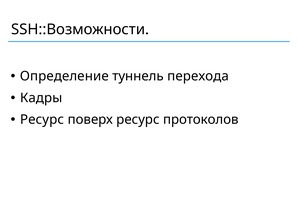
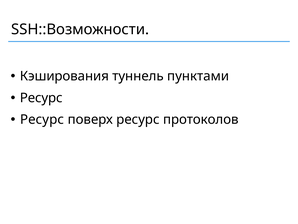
Определение: Определение -> Кэширования
перехода: перехода -> пунктами
Кадры at (41, 98): Кадры -> Ресурс
